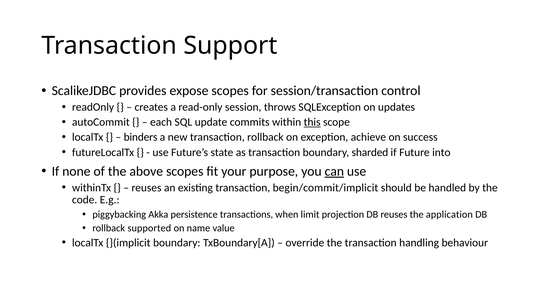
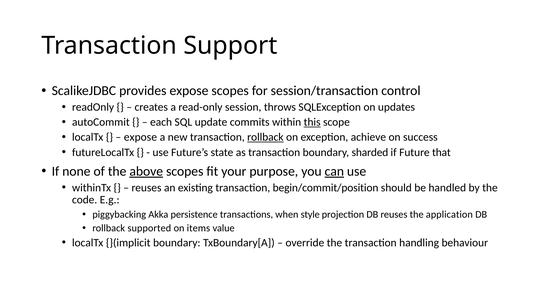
binders at (141, 137): binders -> expose
rollback at (265, 137) underline: none -> present
into: into -> that
above underline: none -> present
begin/commit/implicit: begin/commit/implicit -> begin/commit/position
limit: limit -> style
name: name -> items
